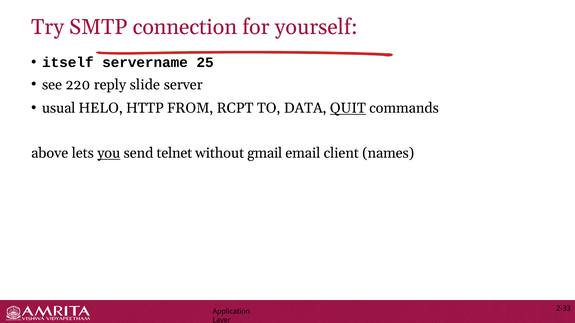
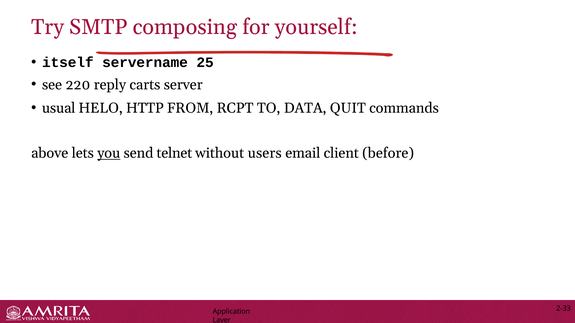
connection: connection -> composing
slide: slide -> carts
QUIT underline: present -> none
gmail: gmail -> users
names: names -> before
